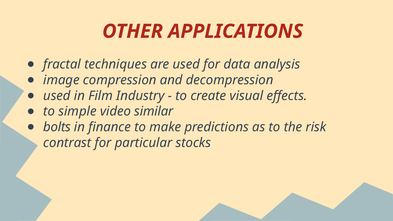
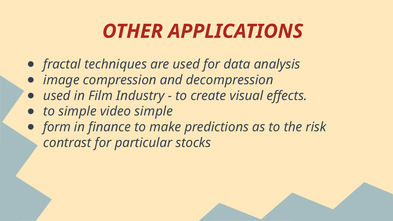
video similar: similar -> simple
bolts: bolts -> form
